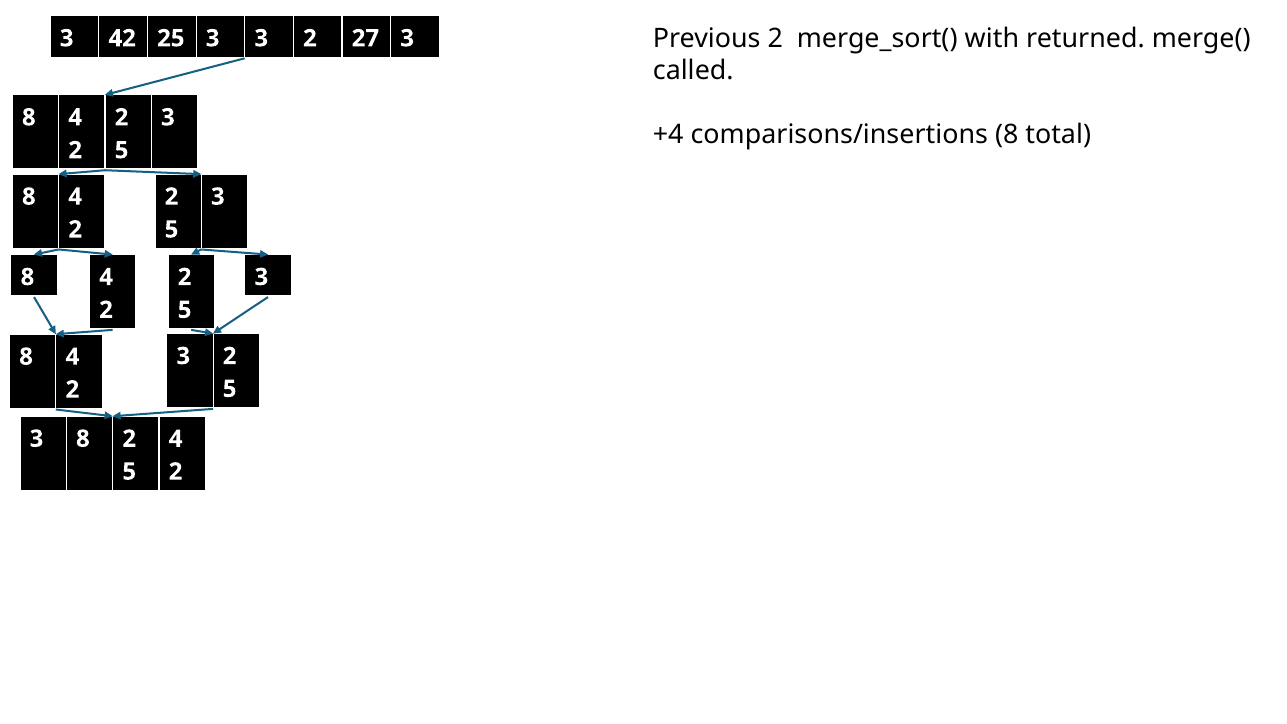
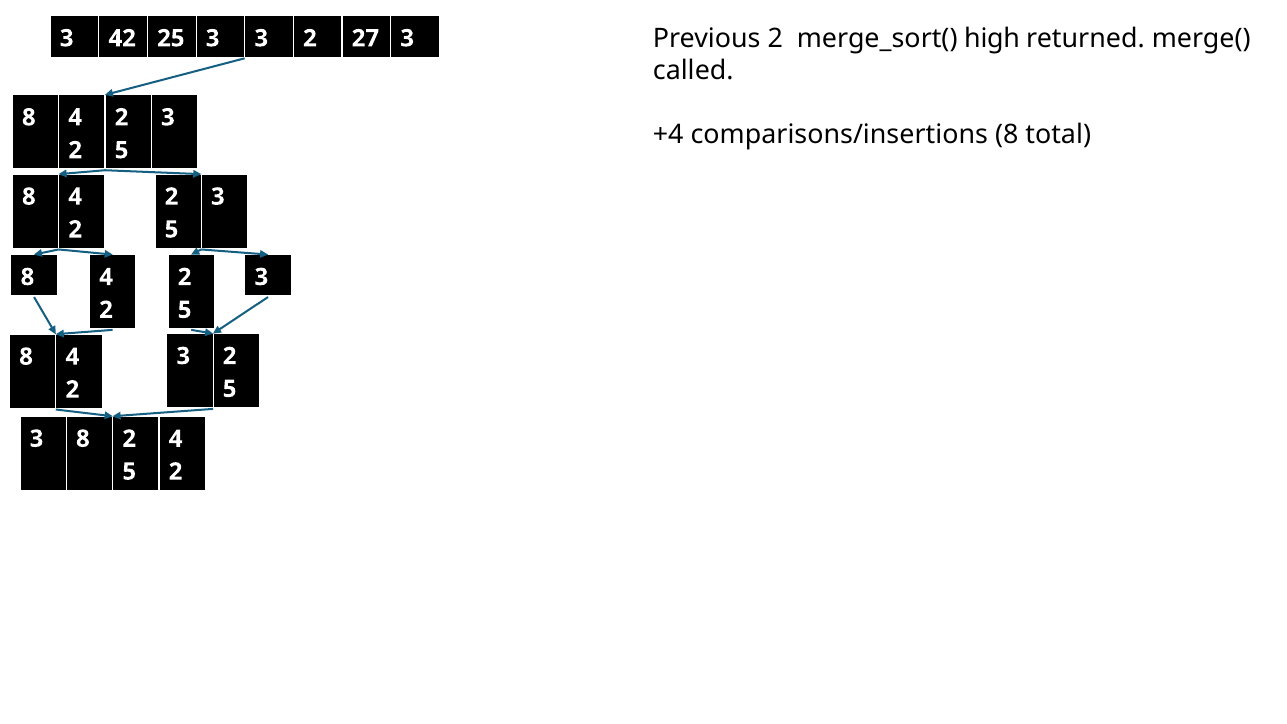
with: with -> high
